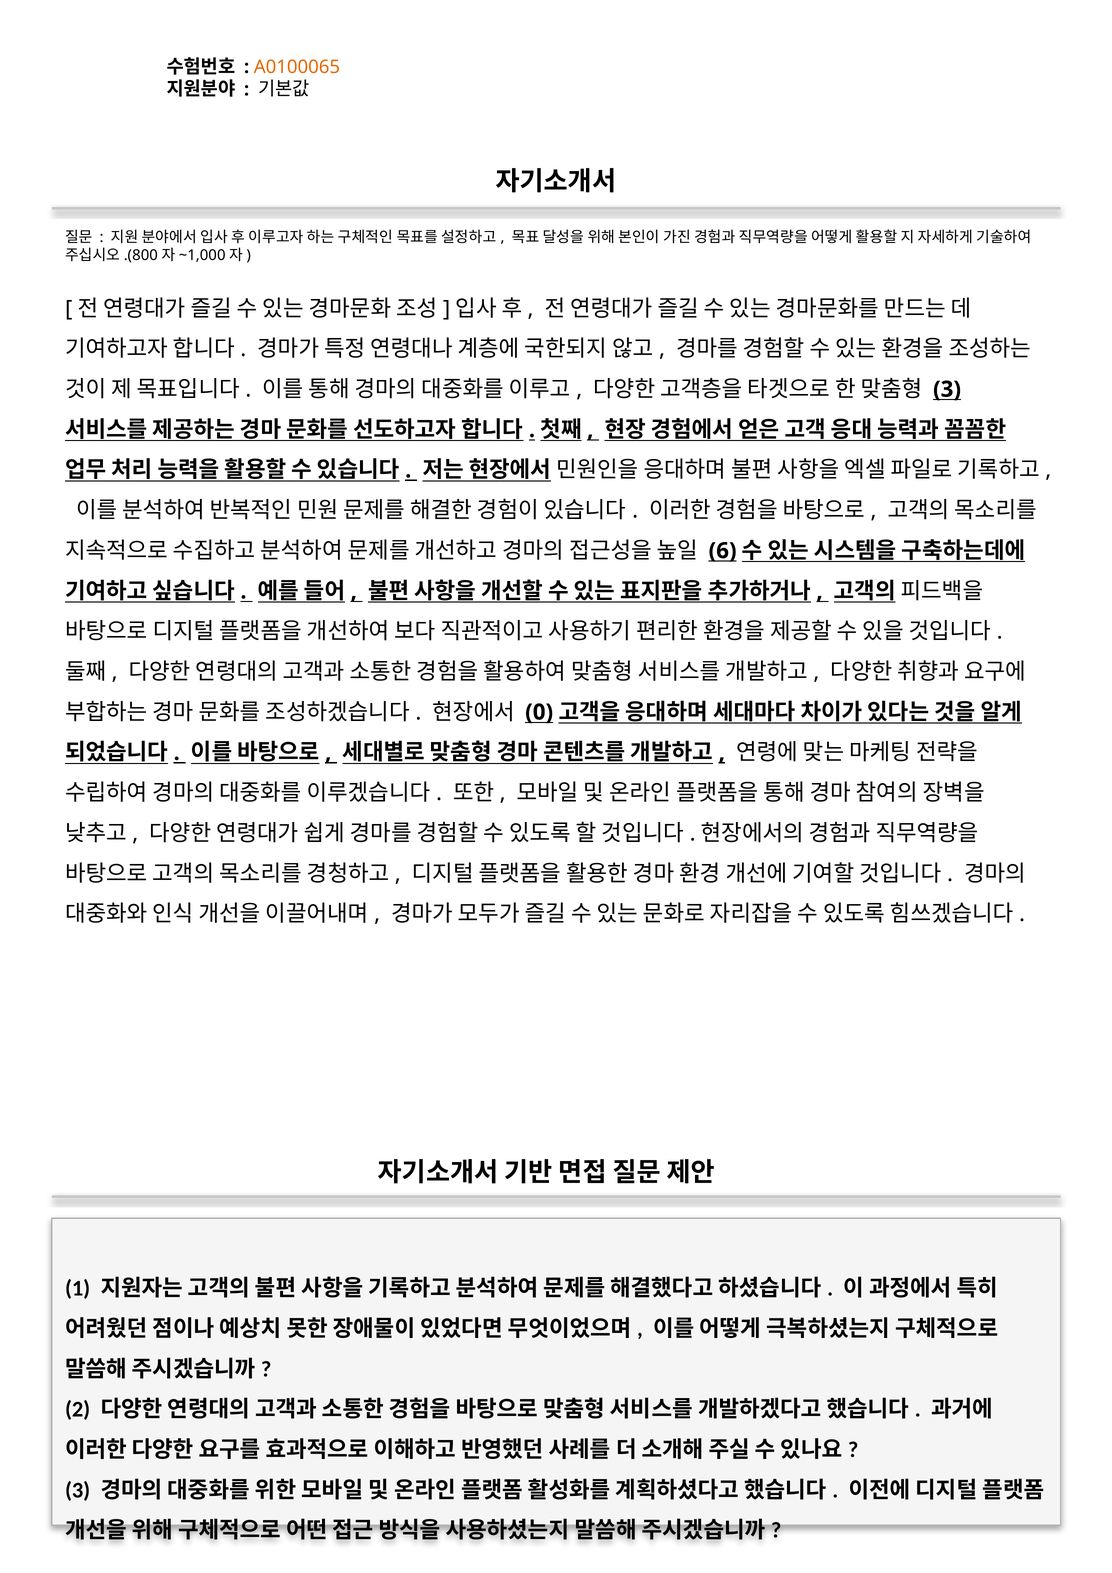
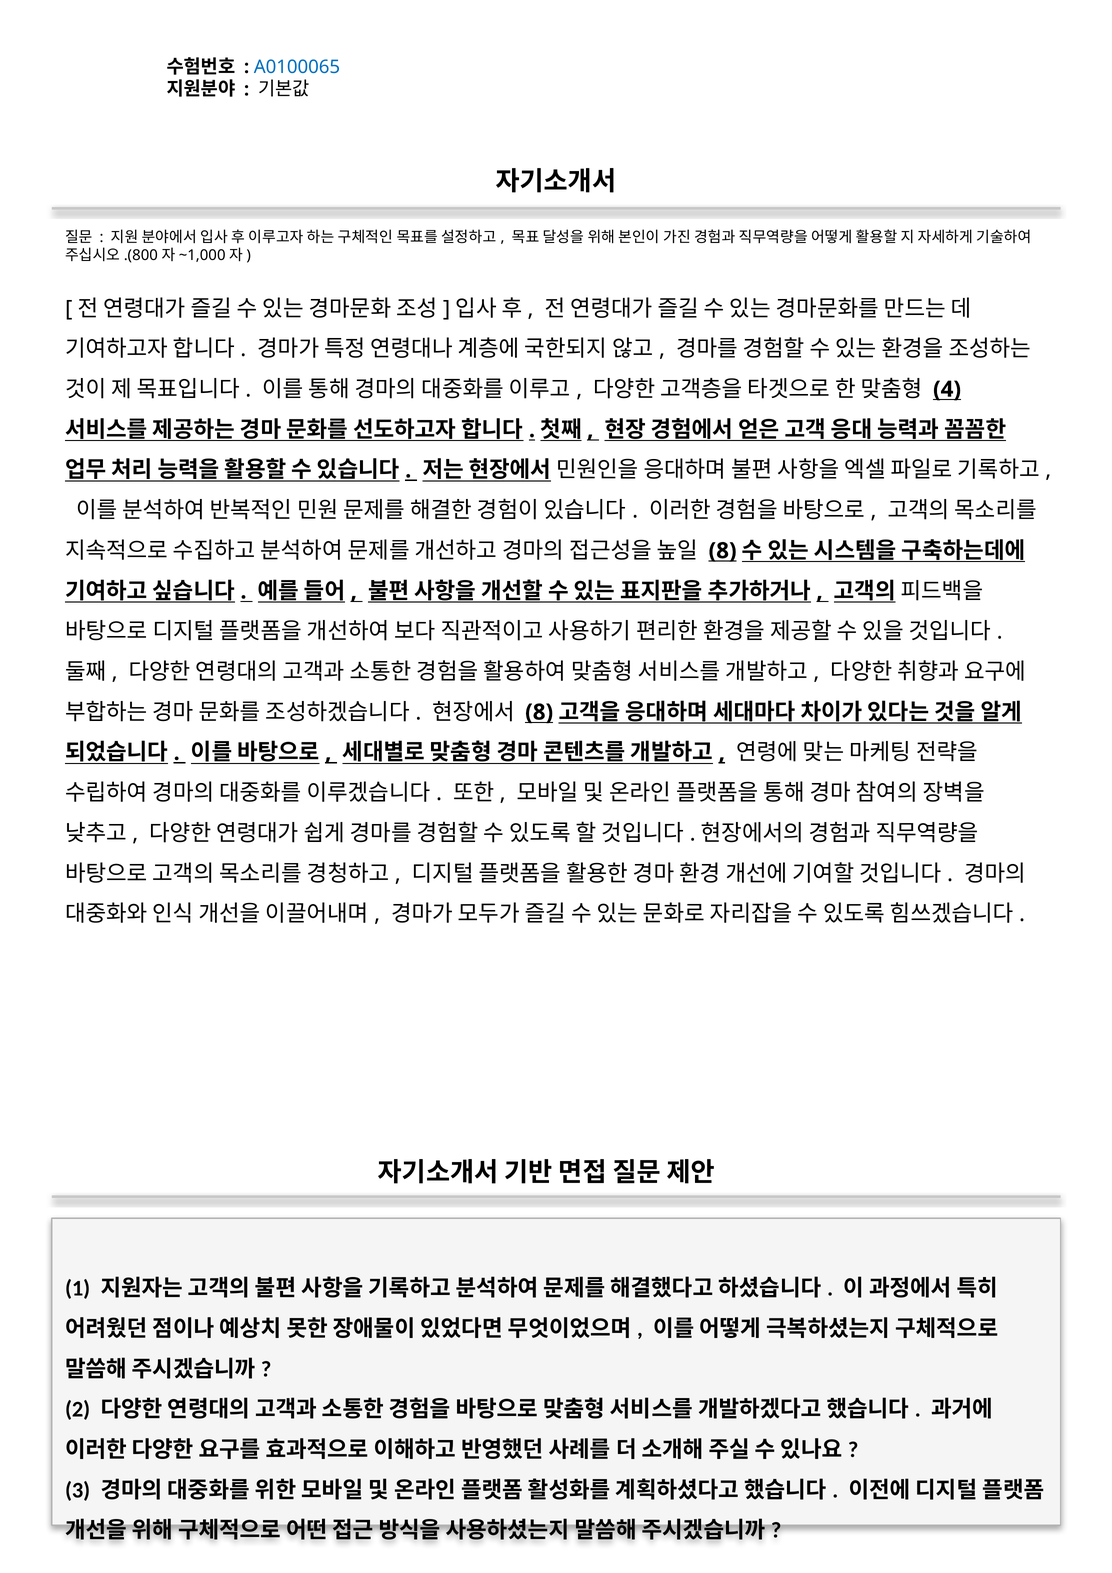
A0100065 colour: orange -> blue
3 at (947, 389): 3 -> 4
6 at (723, 551): 6 -> 8
0 at (539, 712): 0 -> 8
